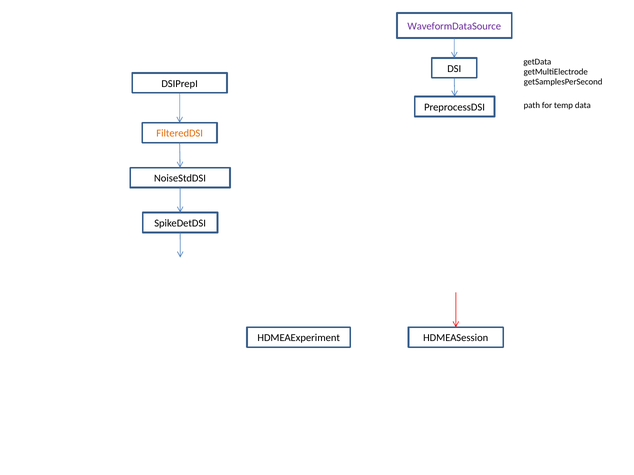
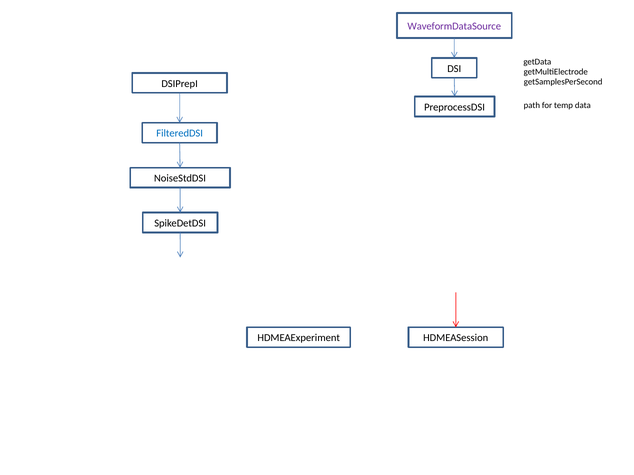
FilteredDSI colour: orange -> blue
